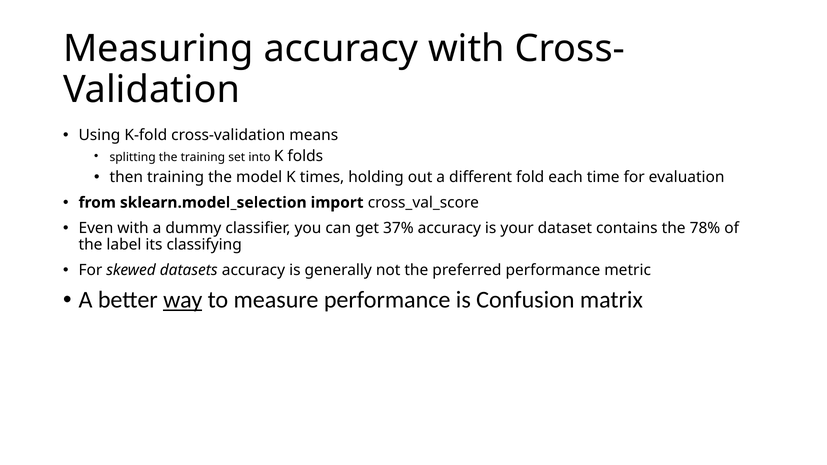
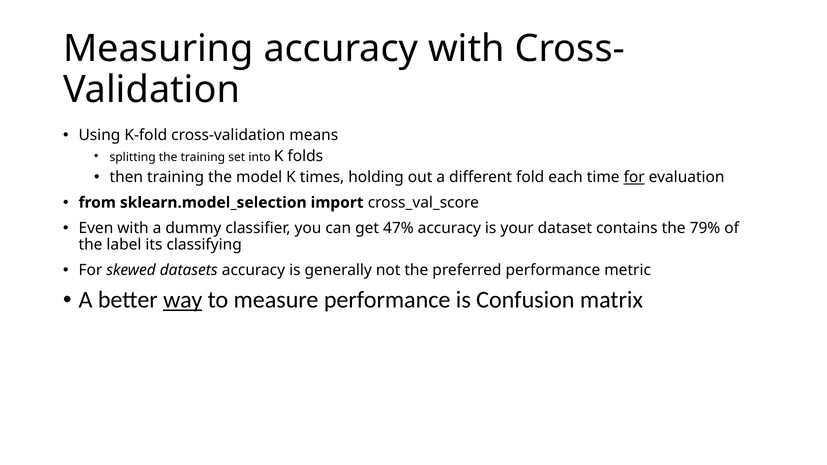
for at (634, 177) underline: none -> present
37%: 37% -> 47%
78%: 78% -> 79%
